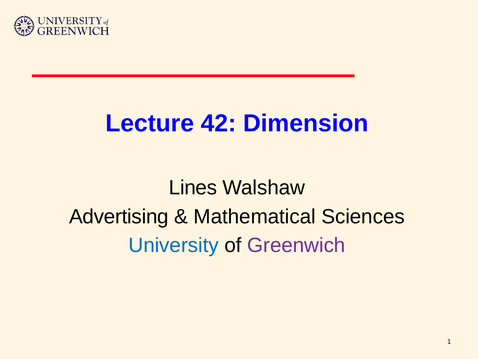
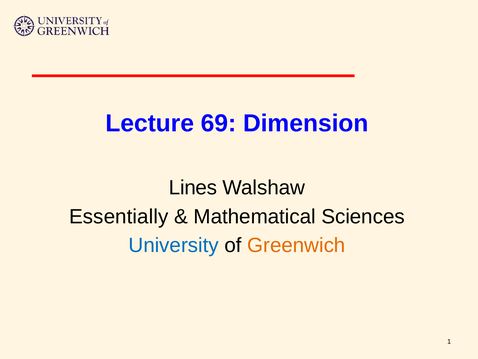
42: 42 -> 69
Advertising: Advertising -> Essentially
Greenwich colour: purple -> orange
